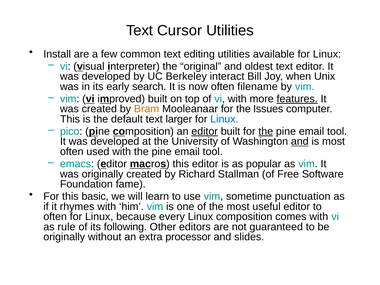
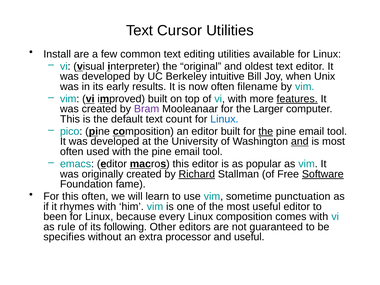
interact: interact -> intuitive
search: search -> results
Bram colour: orange -> purple
Issues: Issues -> Larger
larger: larger -> count
editor at (205, 131) underline: present -> none
Richard underline: none -> present
Software underline: none -> present
this basic: basic -> often
often at (55, 217): often -> been
originally at (64, 237): originally -> specifies
and slides: slides -> useful
